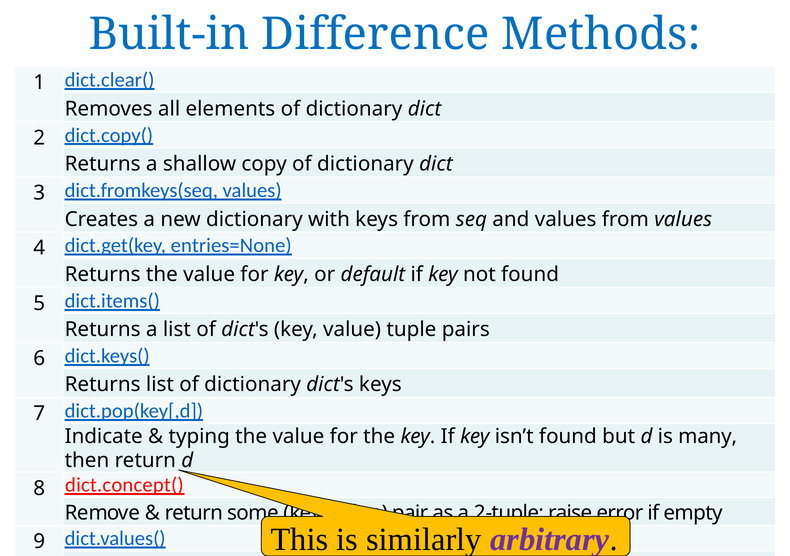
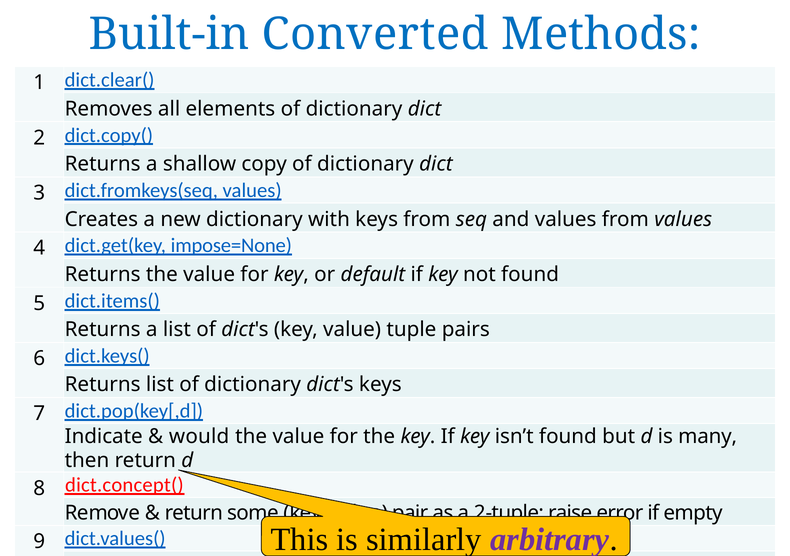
Difference: Difference -> Converted
entries=None: entries=None -> impose=None
typing: typing -> would
